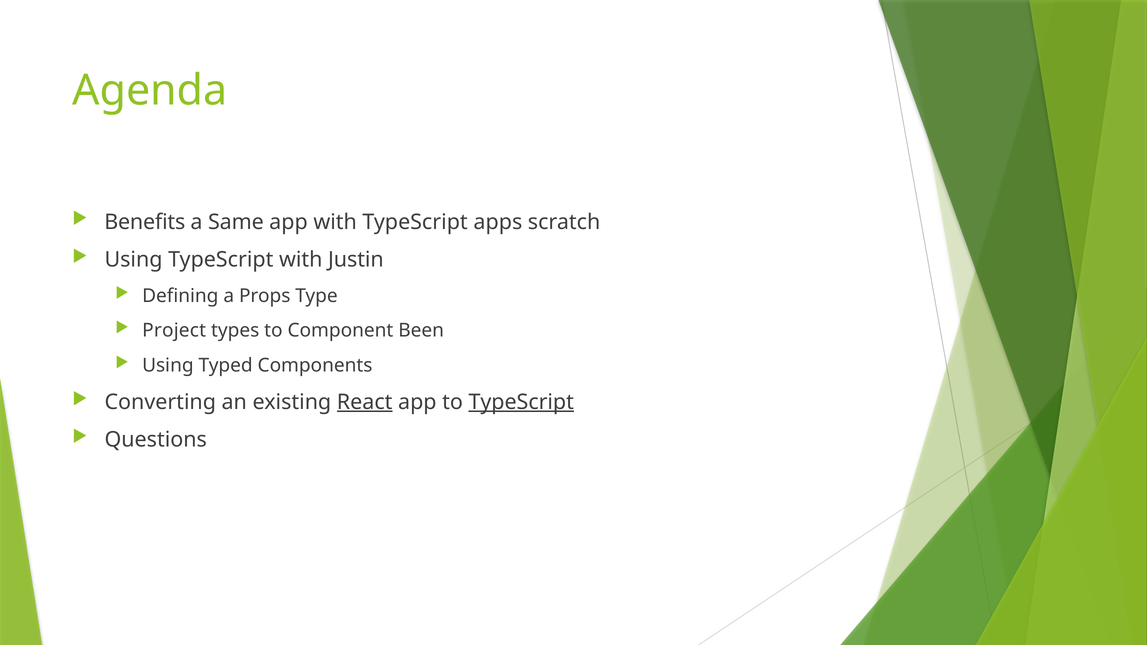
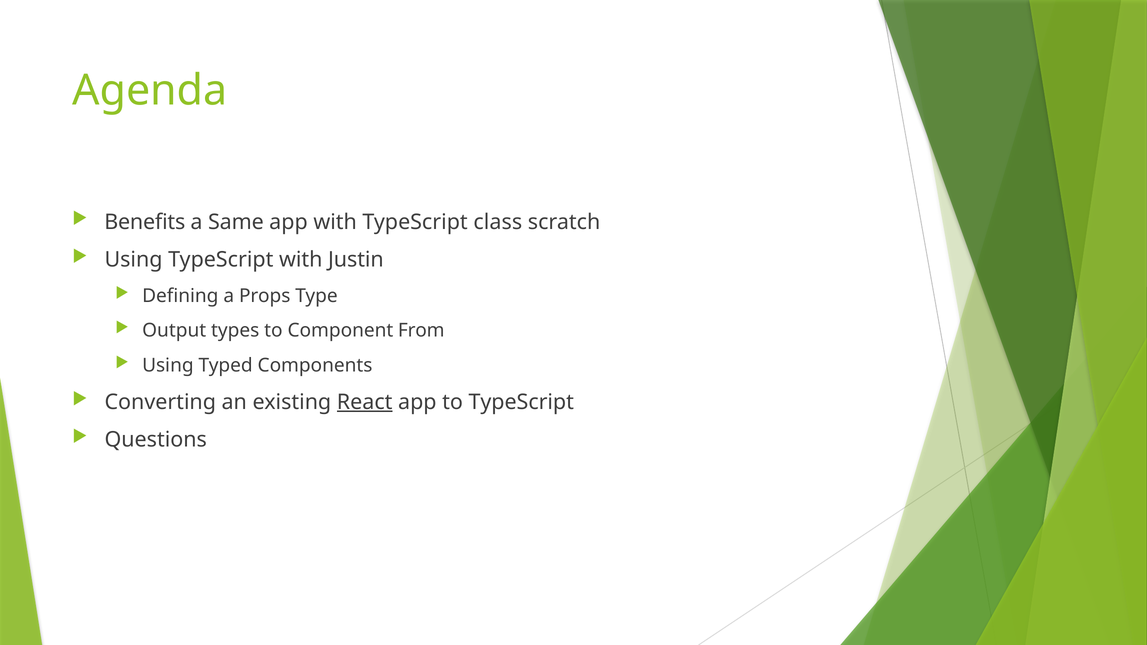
apps: apps -> class
Project: Project -> Output
Been: Been -> From
TypeScript at (521, 402) underline: present -> none
